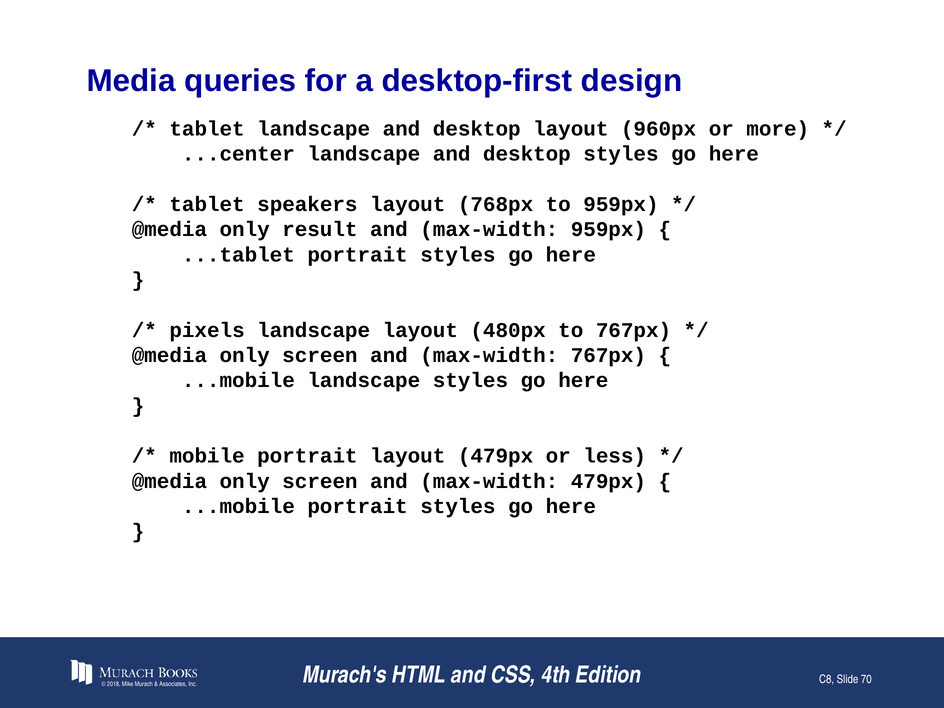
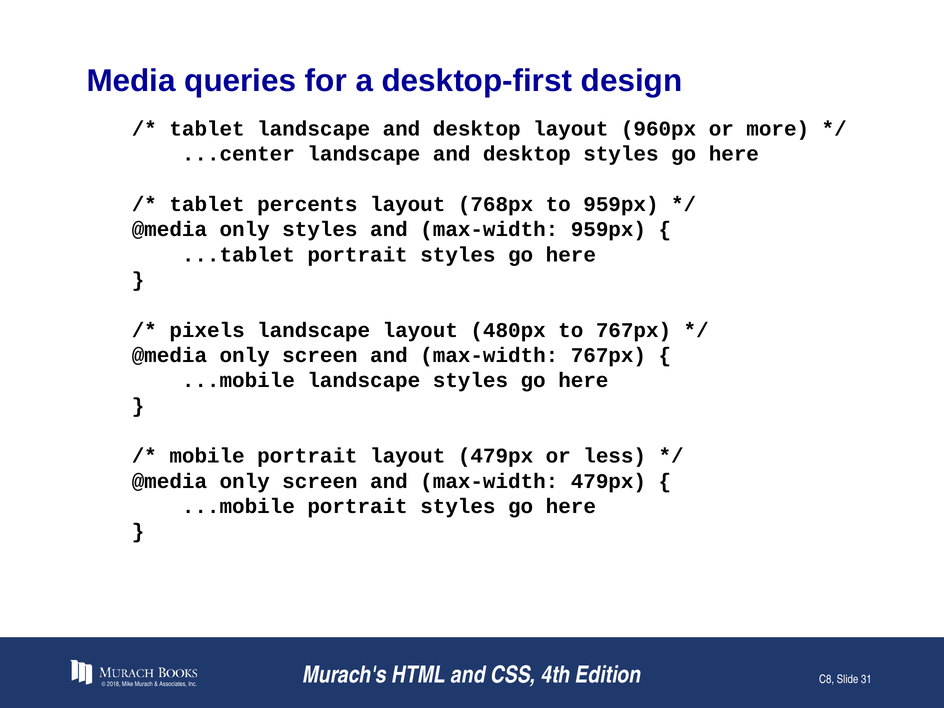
speakers: speakers -> percents
only result: result -> styles
70: 70 -> 31
